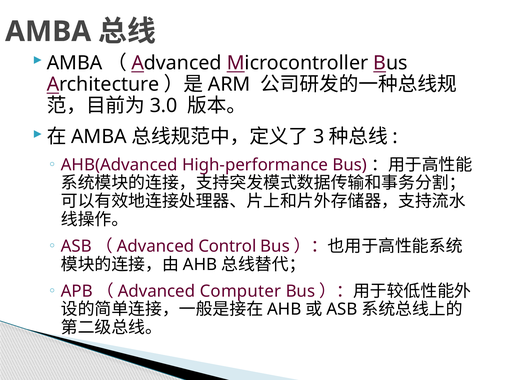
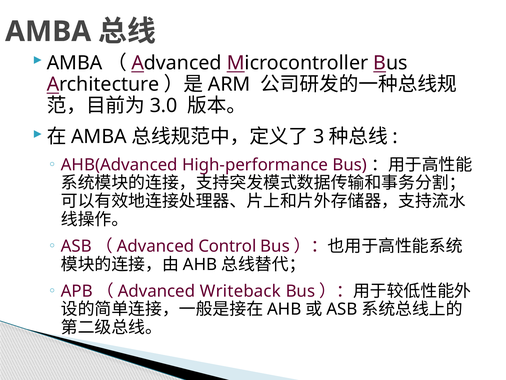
Computer: Computer -> Writeback
